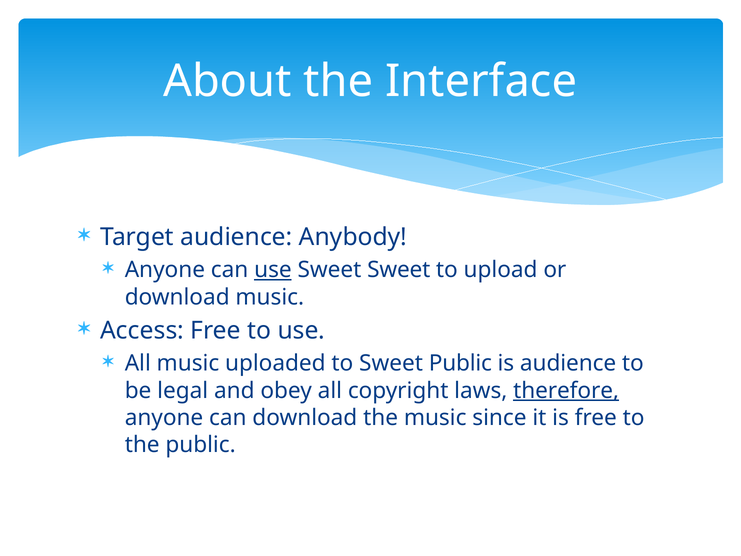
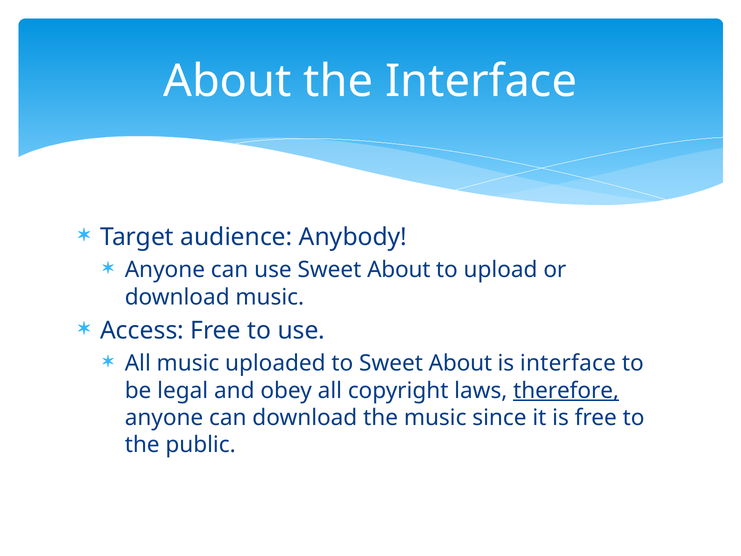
use at (273, 270) underline: present -> none
Sweet at (399, 270): Sweet -> About
to Sweet Public: Public -> About
is audience: audience -> interface
